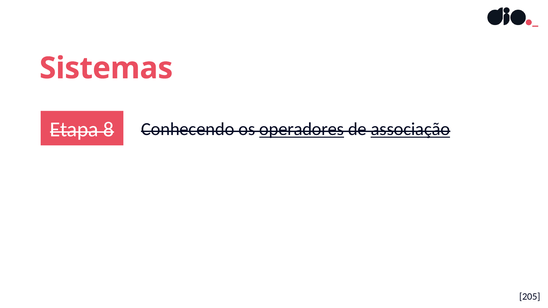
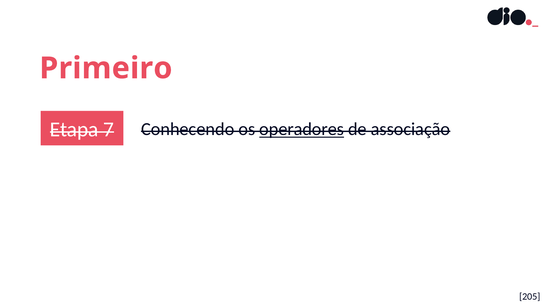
Sistemas: Sistemas -> Primeiro
8: 8 -> 7
associação underline: present -> none
